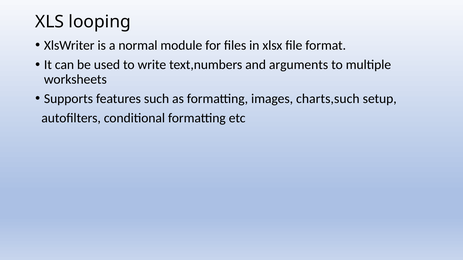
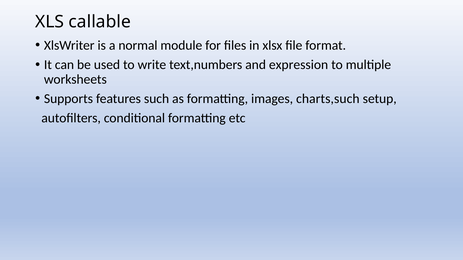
looping: looping -> callable
arguments: arguments -> expression
